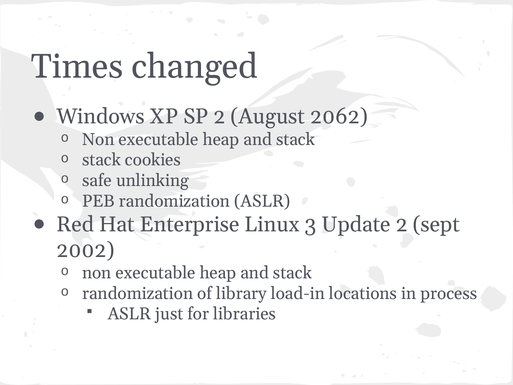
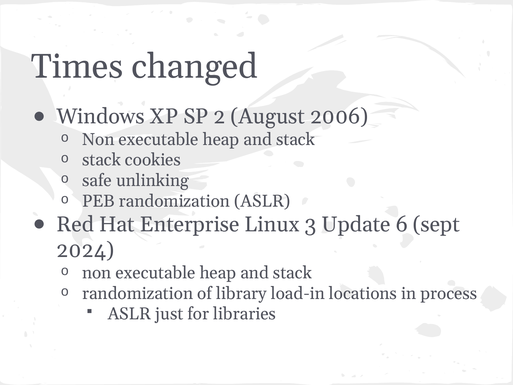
2062: 2062 -> 2006
Update 2: 2 -> 6
2002: 2002 -> 2024
